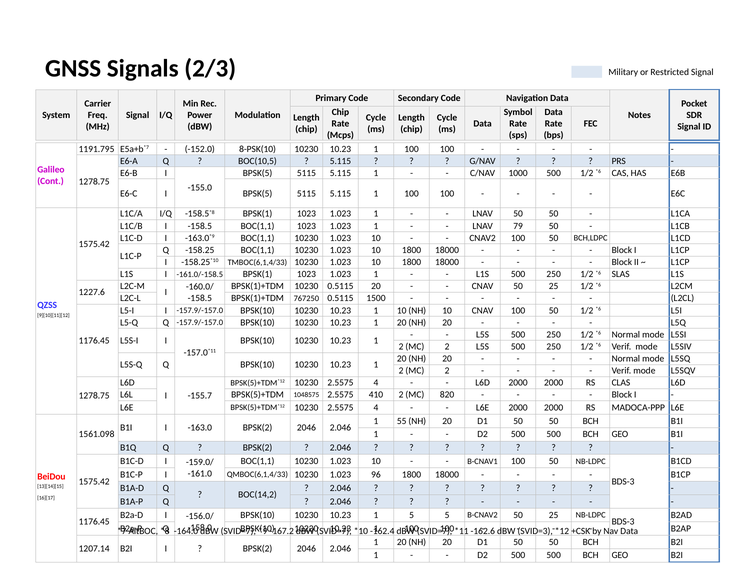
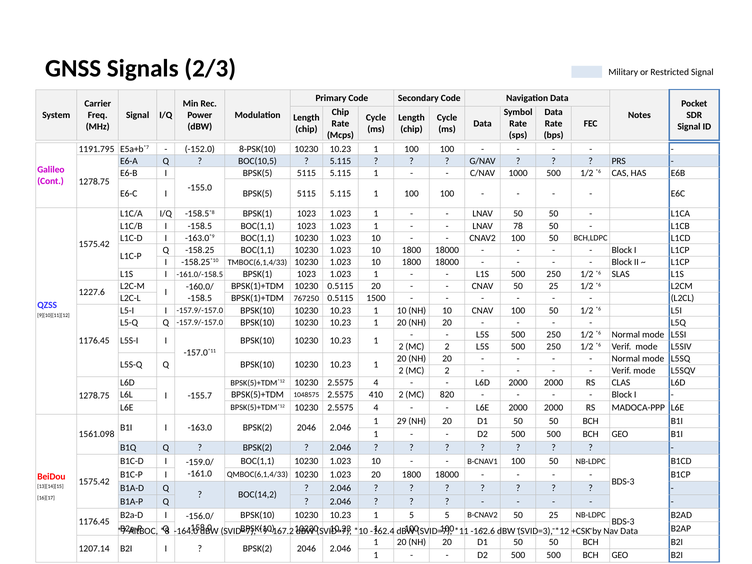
79: 79 -> 78
55: 55 -> 29
1.023 96: 96 -> 20
